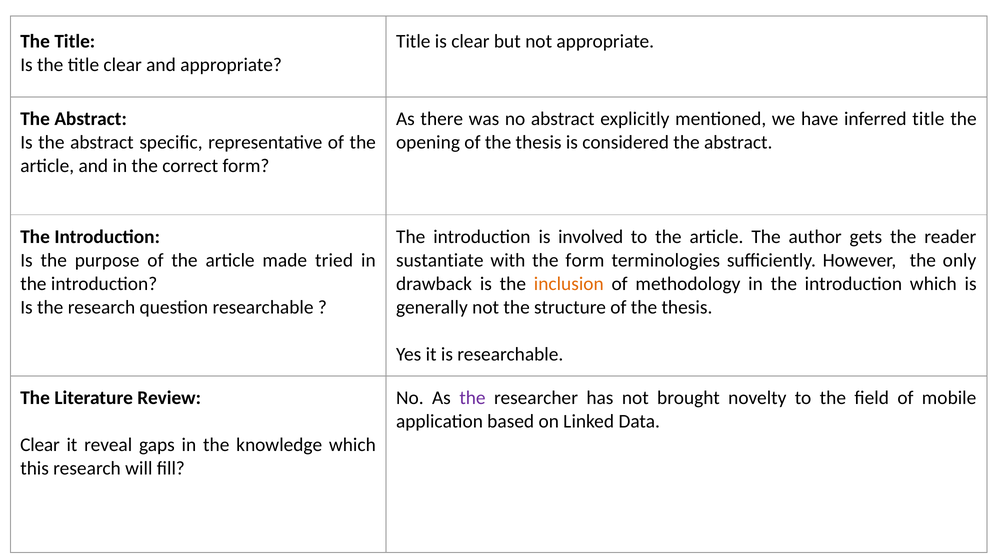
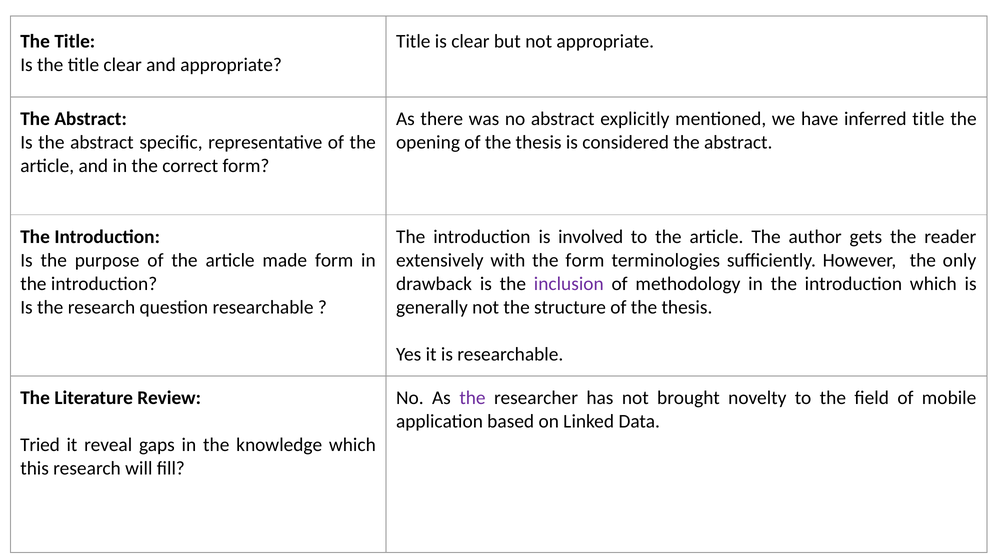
made tried: tried -> form
sustantiate: sustantiate -> extensively
inclusion colour: orange -> purple
Clear at (40, 445): Clear -> Tried
